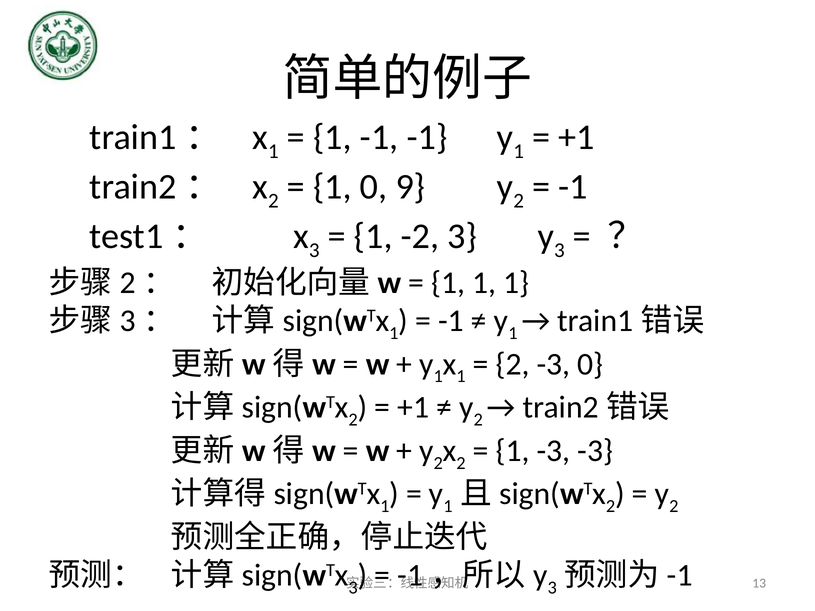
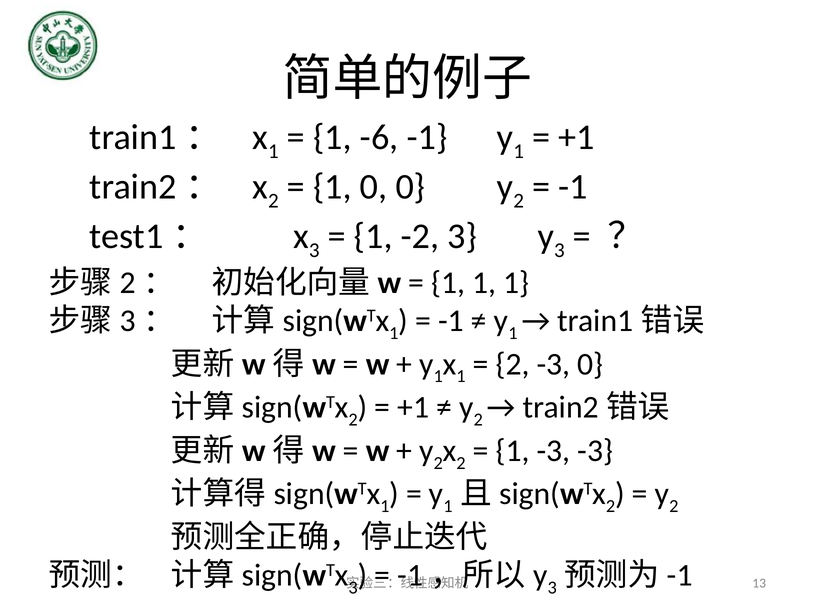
1 -1: -1 -> -6
0 9: 9 -> 0
